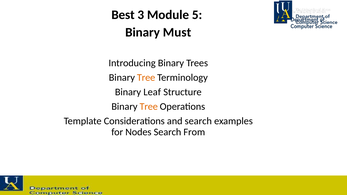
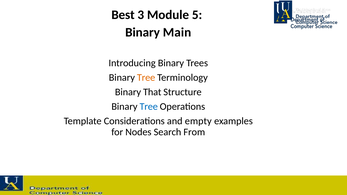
Must: Must -> Main
Leaf: Leaf -> That
Tree at (149, 107) colour: orange -> blue
and search: search -> empty
